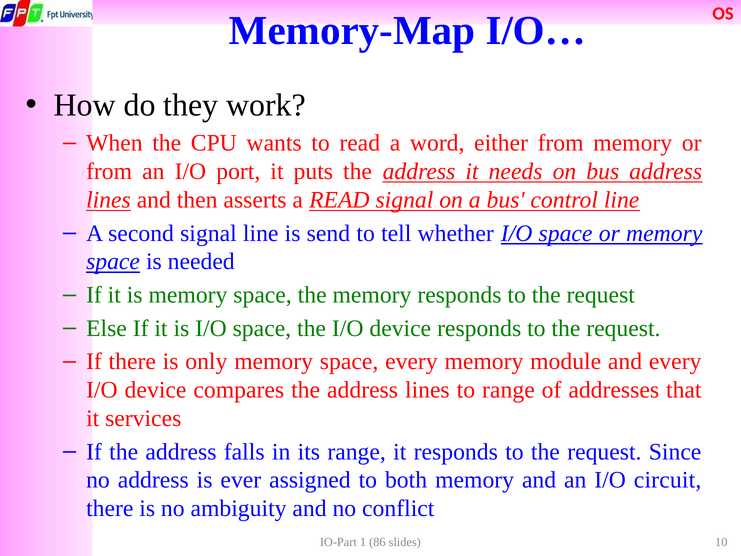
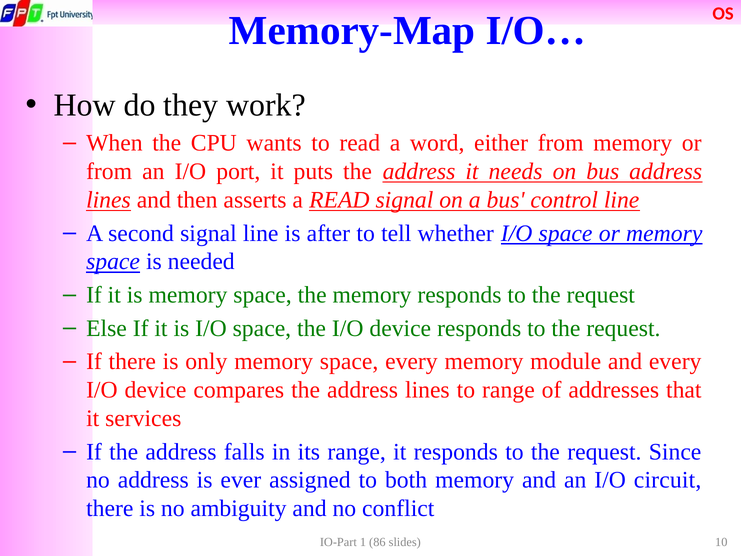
send: send -> after
